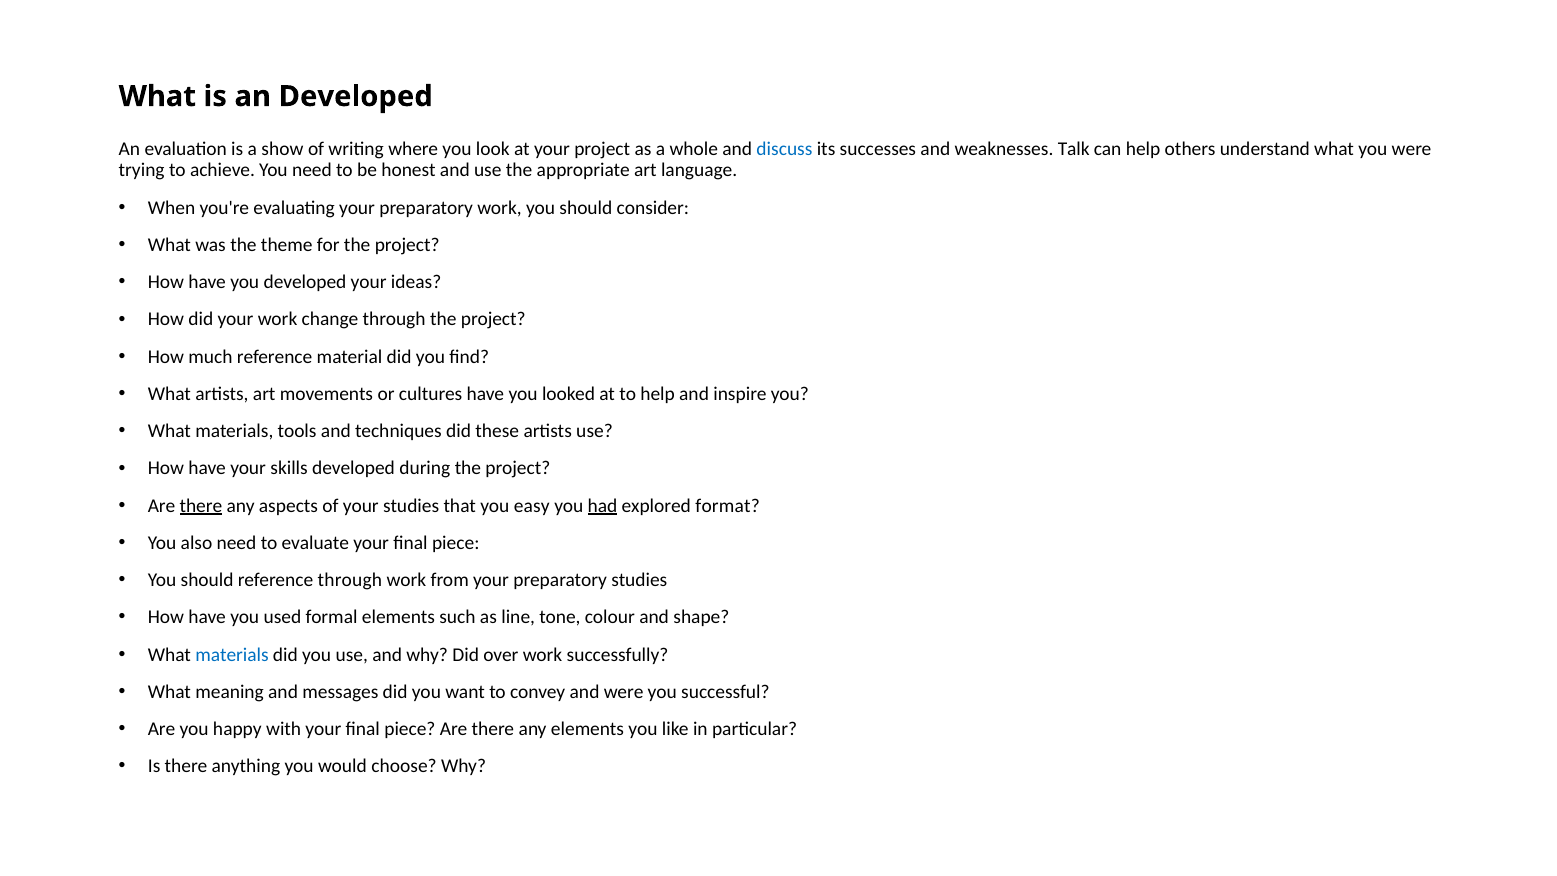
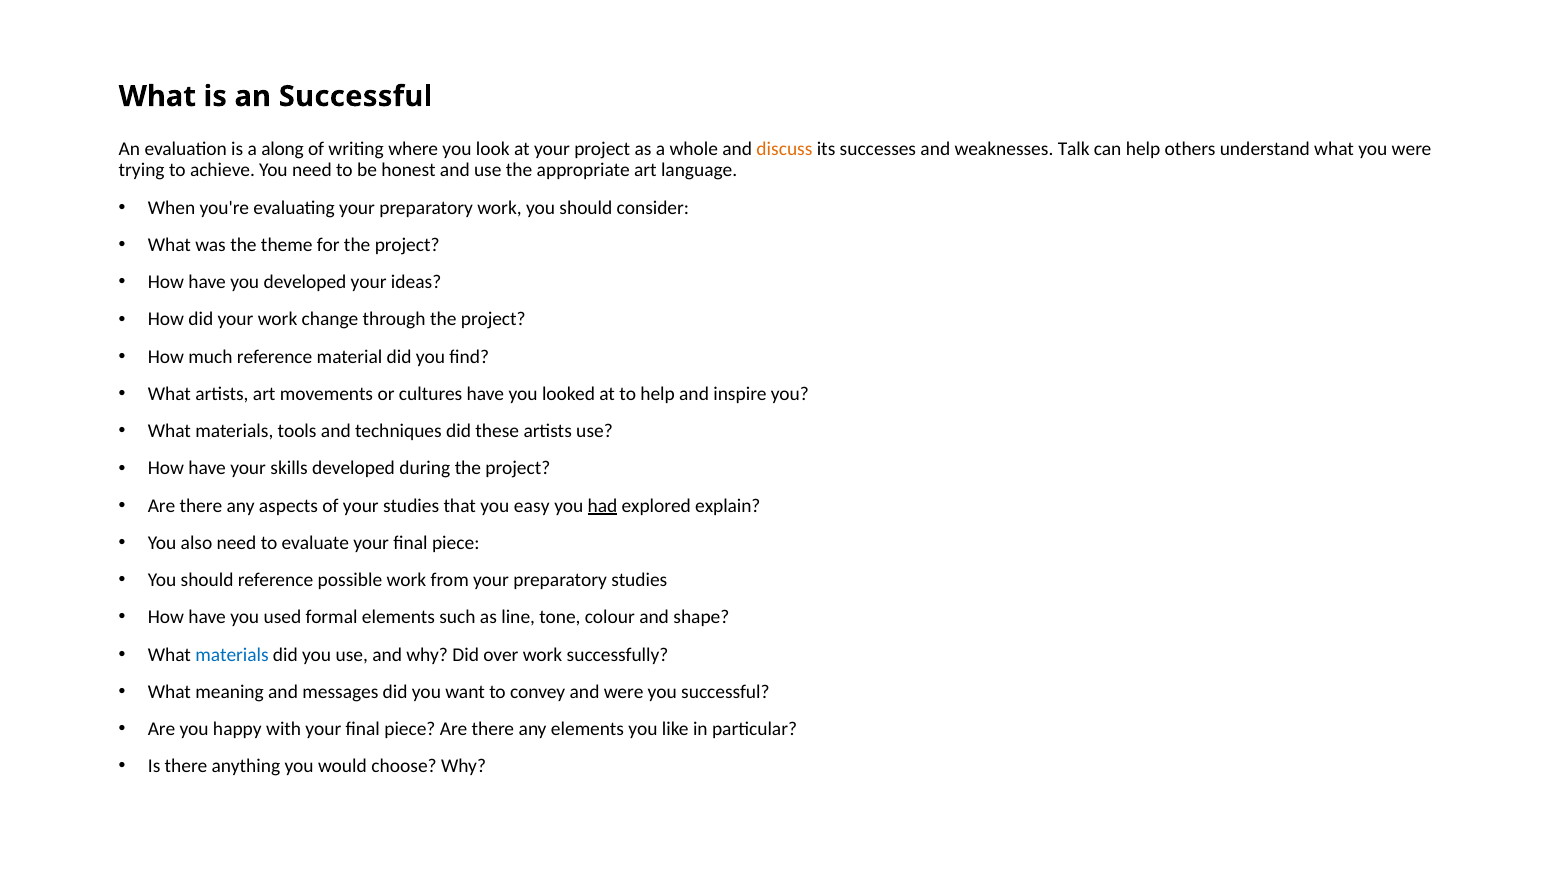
an Developed: Developed -> Successful
show: show -> along
discuss colour: blue -> orange
there at (201, 506) underline: present -> none
format: format -> explain
reference through: through -> possible
